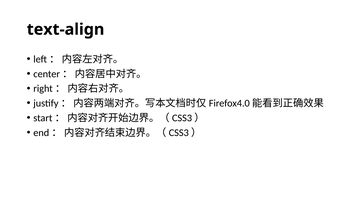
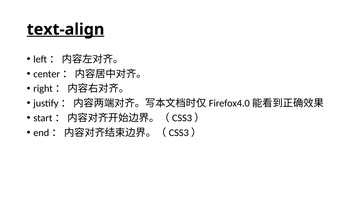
text-align underline: none -> present
